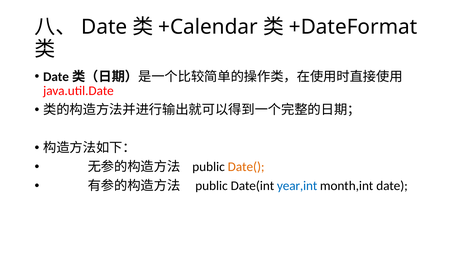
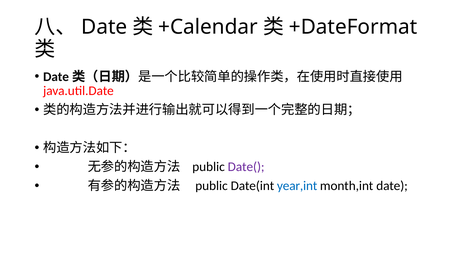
Date( colour: orange -> purple
